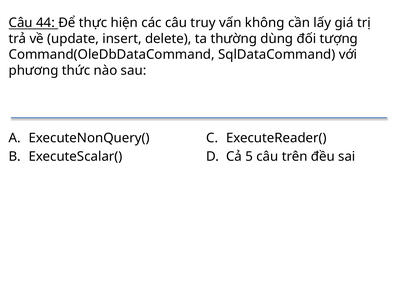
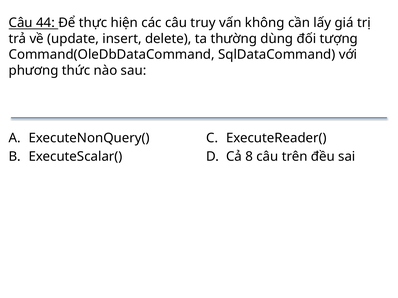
5: 5 -> 8
